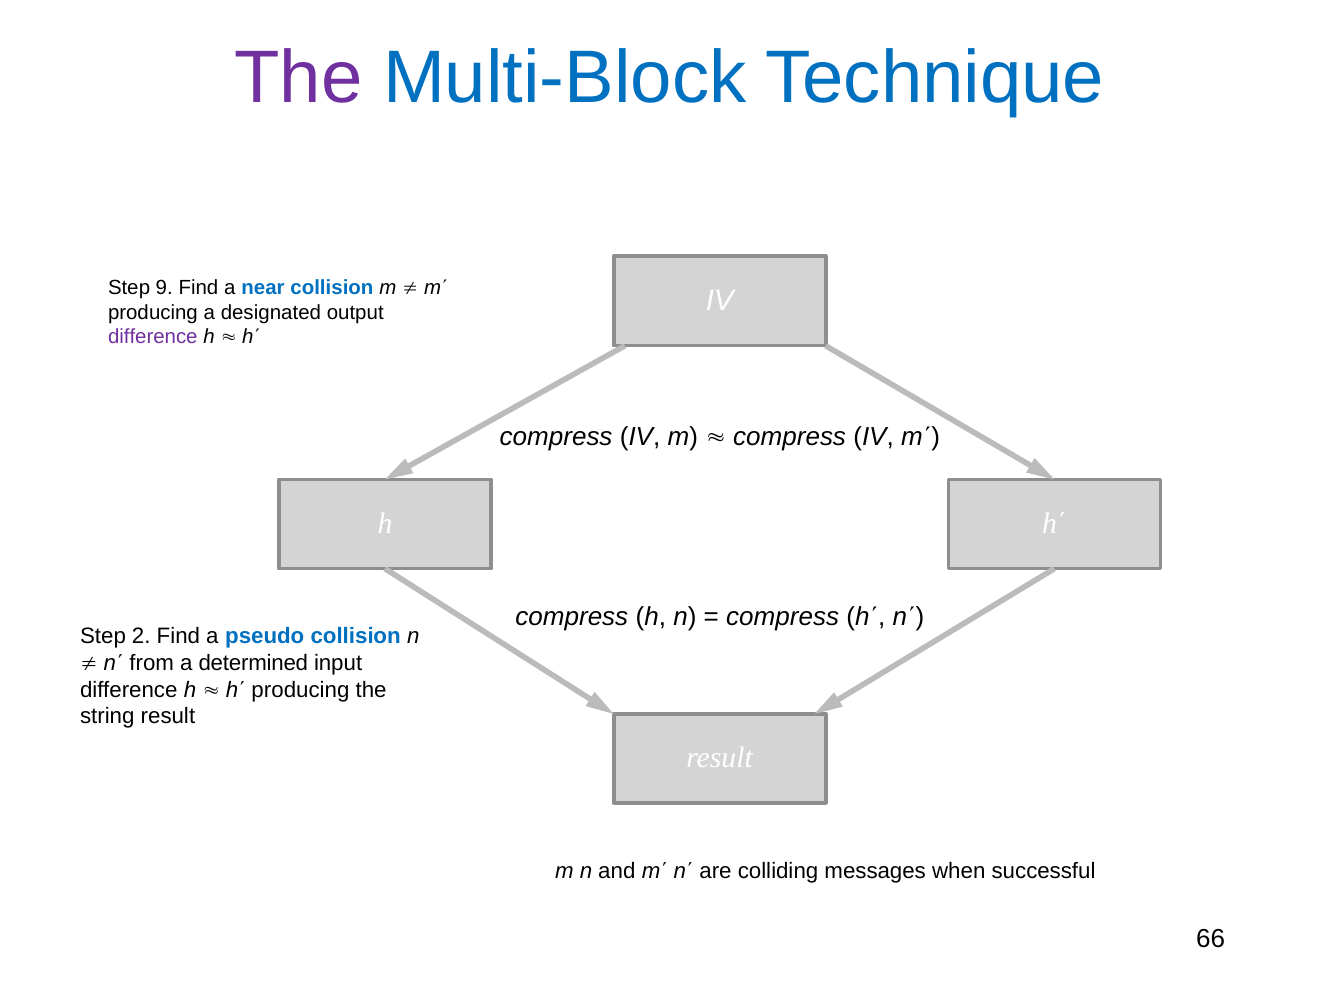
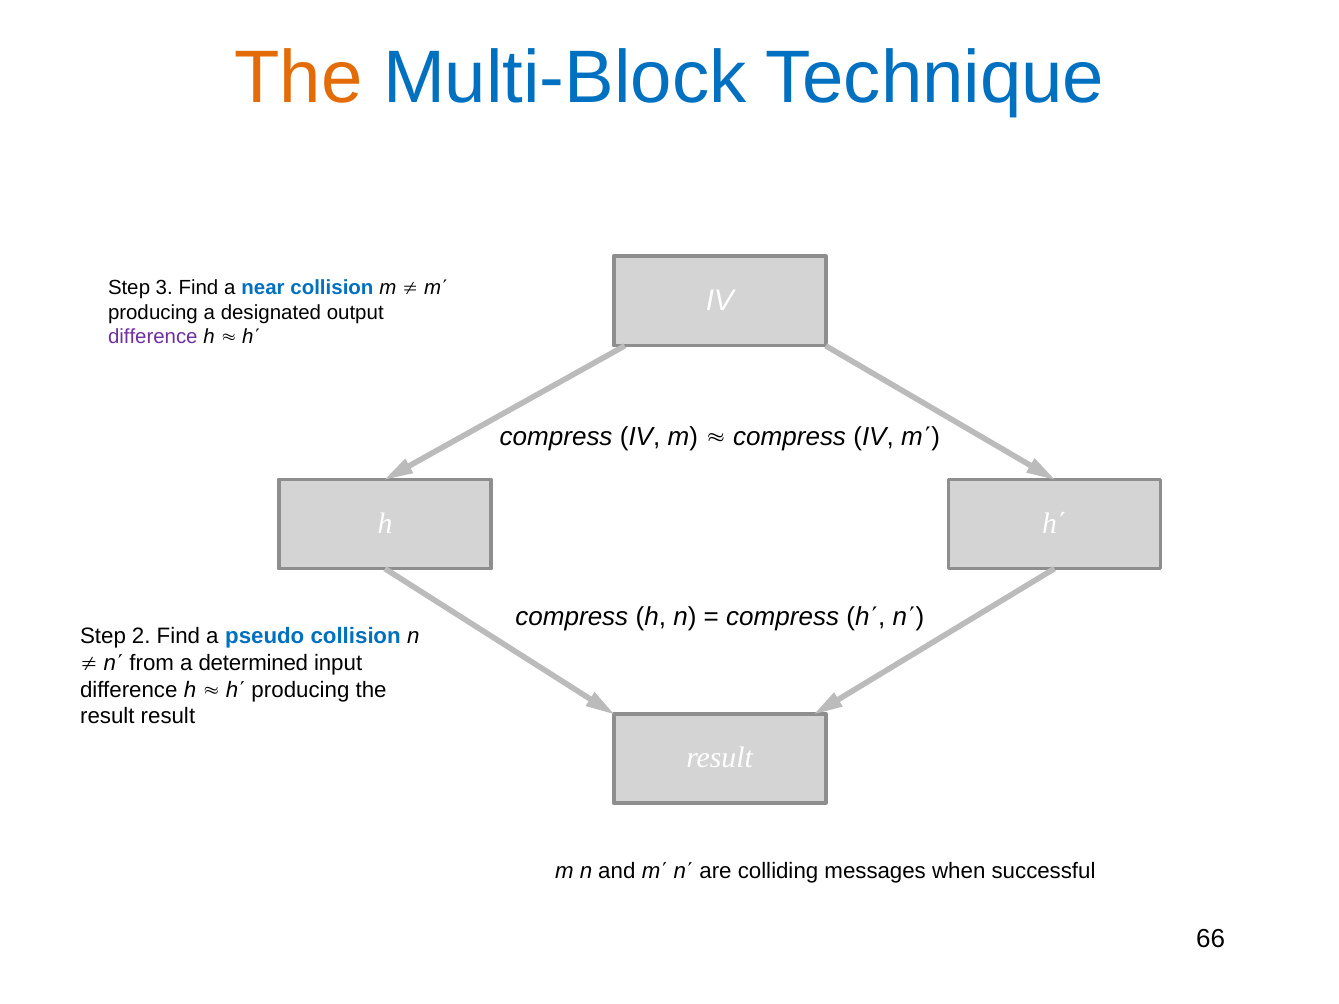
The at (298, 78) colour: purple -> orange
9: 9 -> 3
string at (107, 717): string -> result
